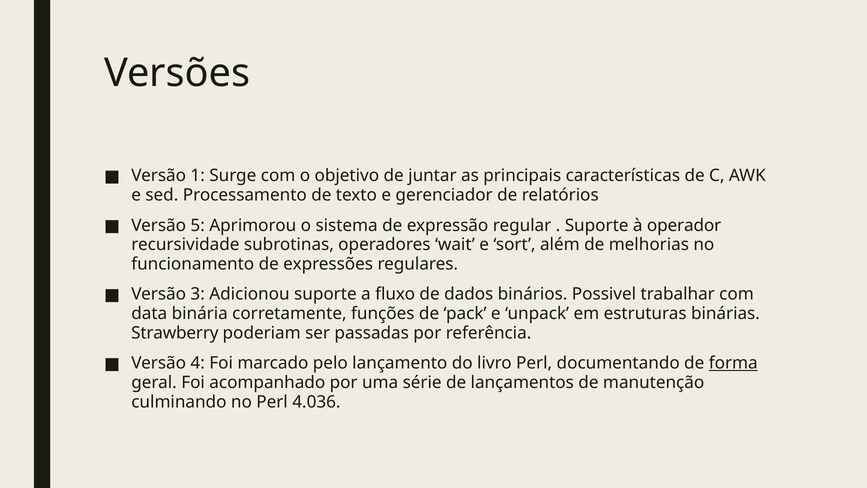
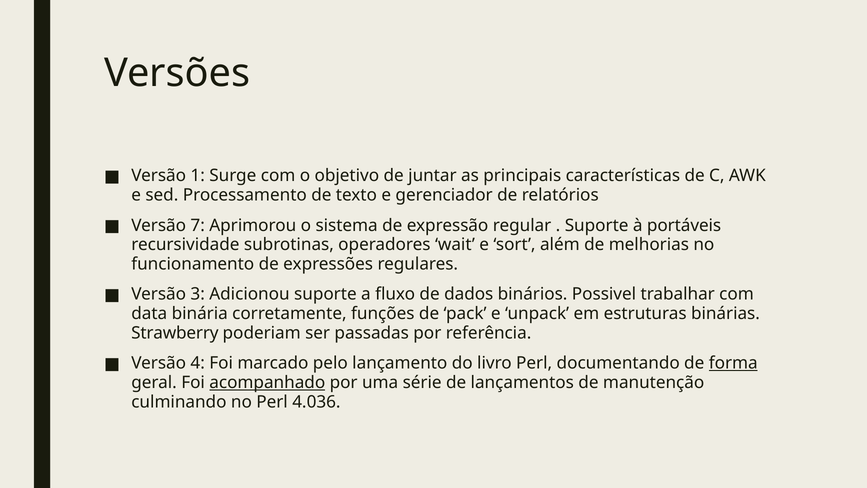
5: 5 -> 7
operador: operador -> portáveis
acompanhado underline: none -> present
